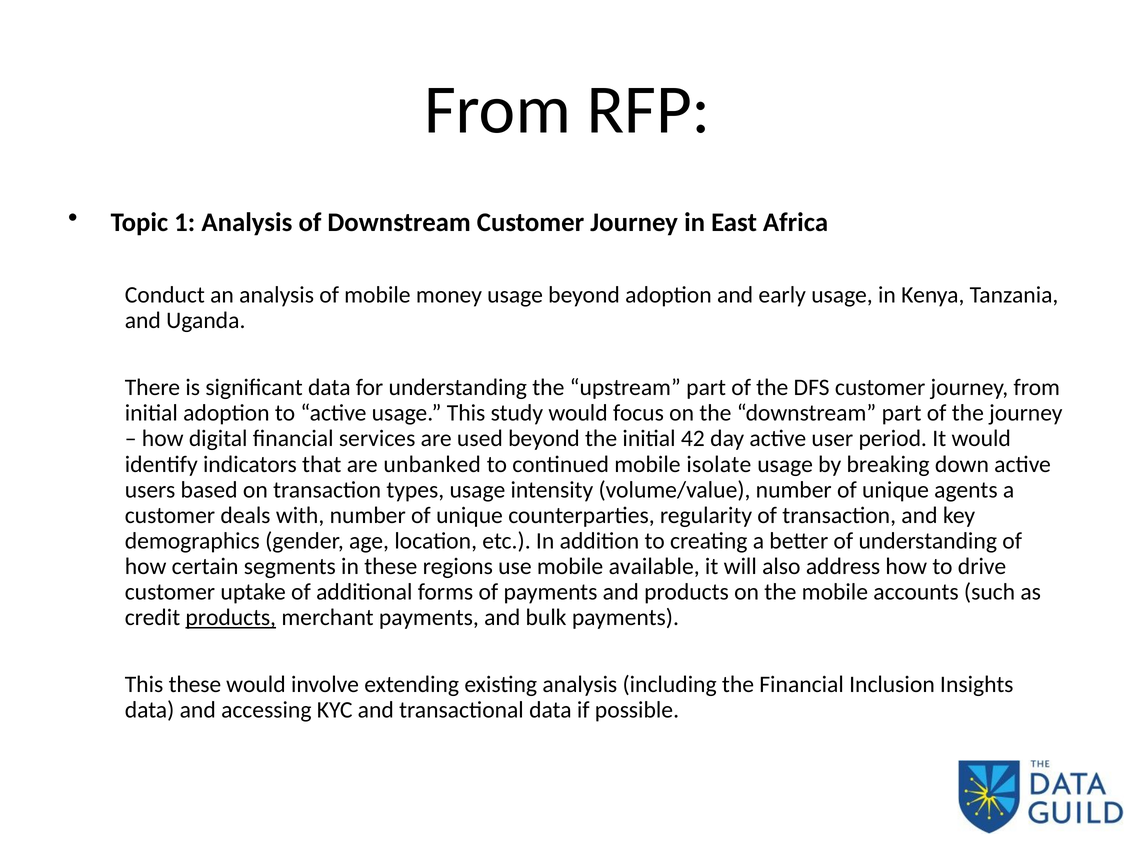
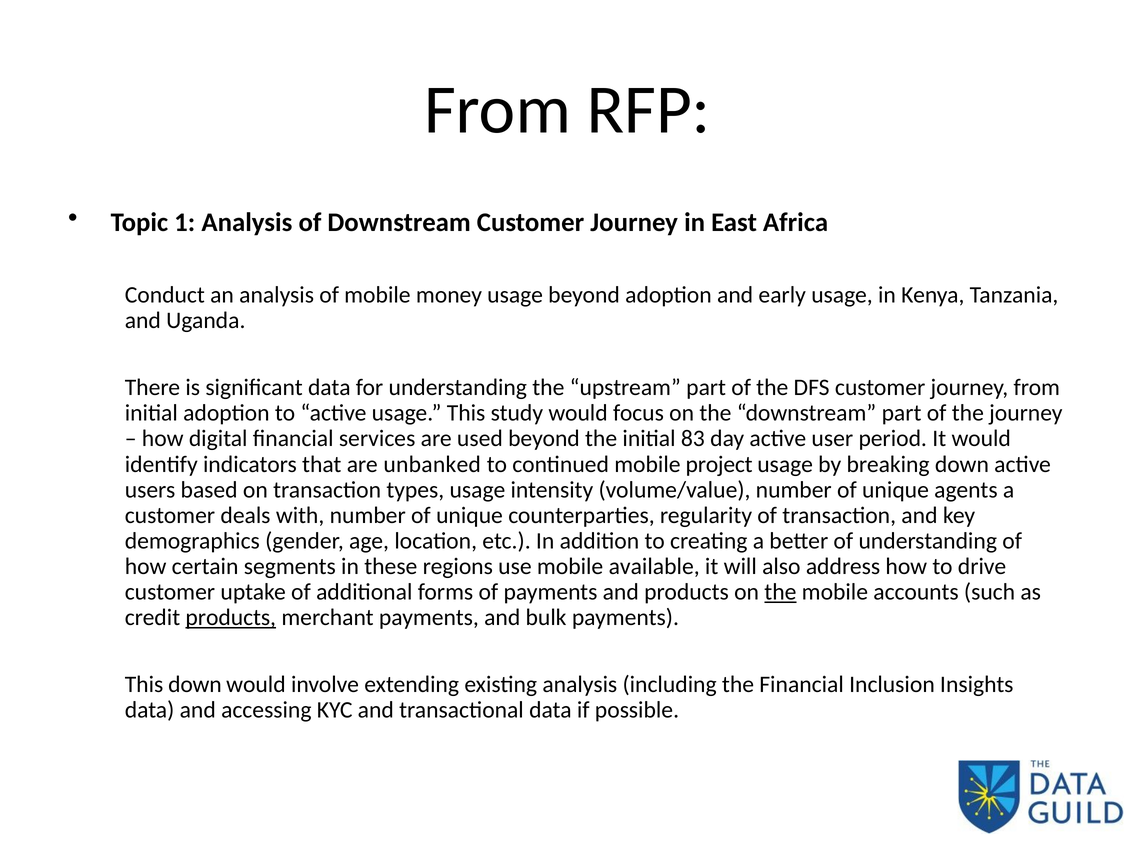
42: 42 -> 83
isolate: isolate -> project
the at (780, 592) underline: none -> present
This these: these -> down
